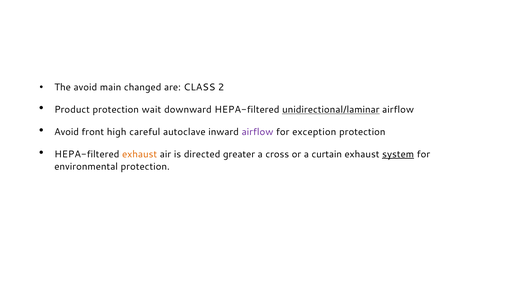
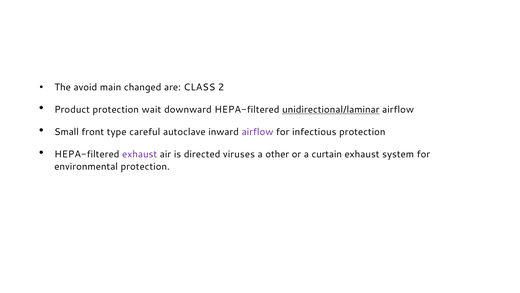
Avoid at (67, 132): Avoid -> Small
high: high -> type
exception: exception -> infectious
exhaust at (140, 154) colour: orange -> purple
greater: greater -> viruses
cross: cross -> other
system underline: present -> none
